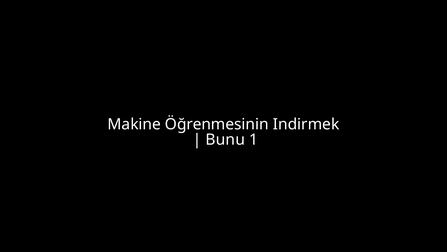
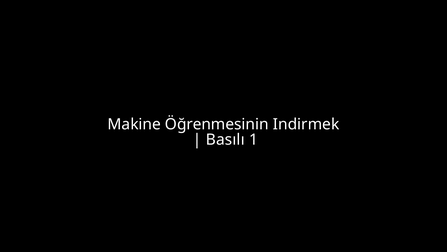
Bunu: Bunu -> Basılı
